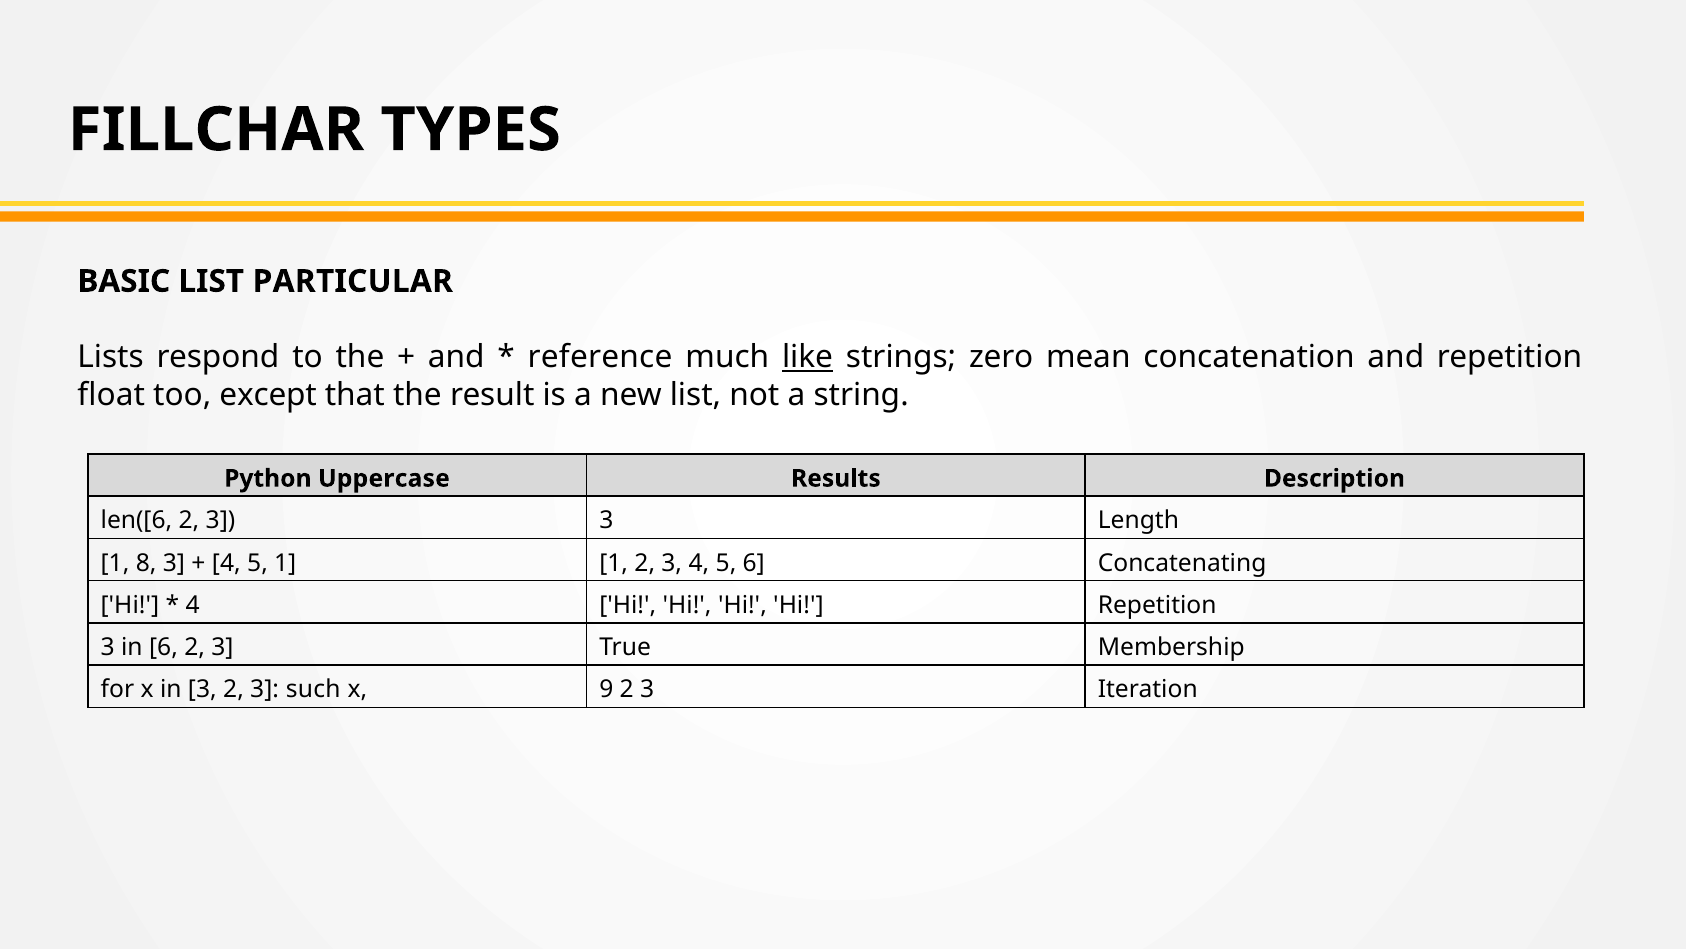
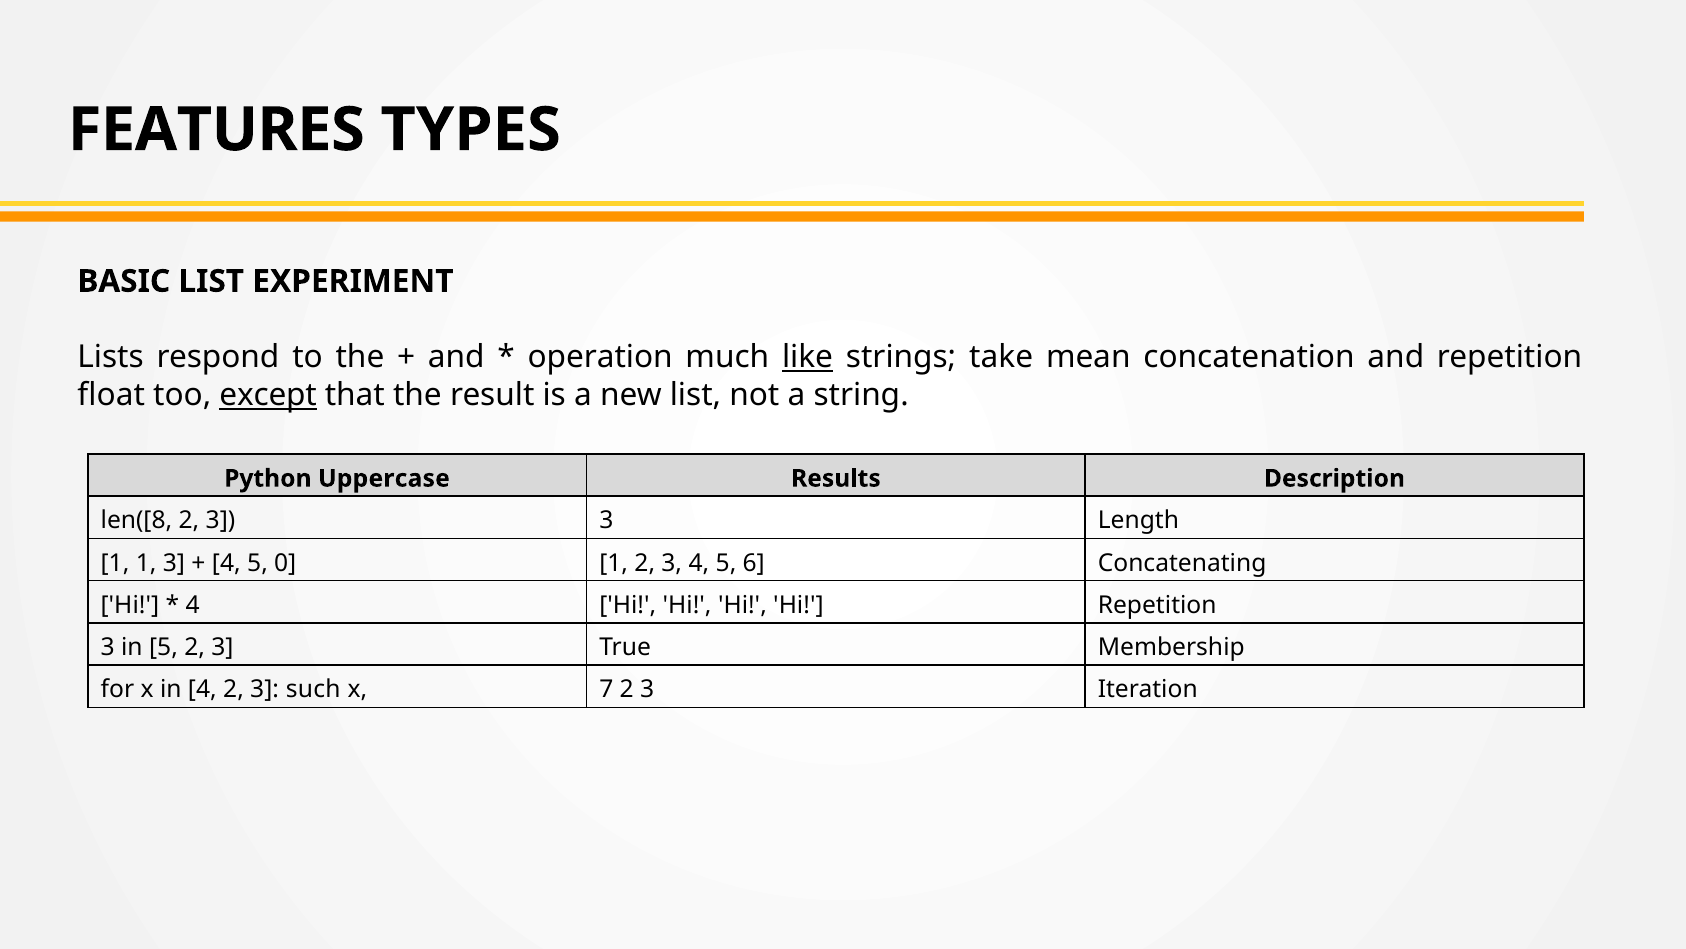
FILLCHAR: FILLCHAR -> FEATURES
PARTICULAR: PARTICULAR -> EXPERIMENT
reference: reference -> operation
zero: zero -> take
except underline: none -> present
len([6: len([6 -> len([8
1 8: 8 -> 1
5 1: 1 -> 0
in 6: 6 -> 5
in 3: 3 -> 4
9: 9 -> 7
